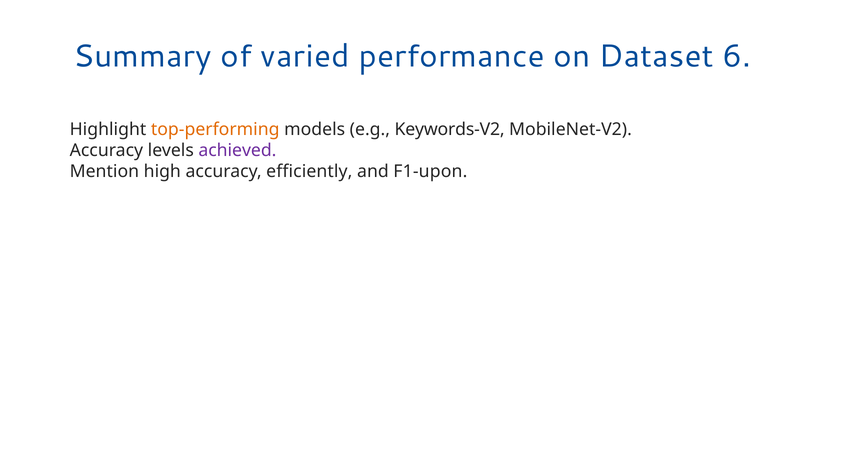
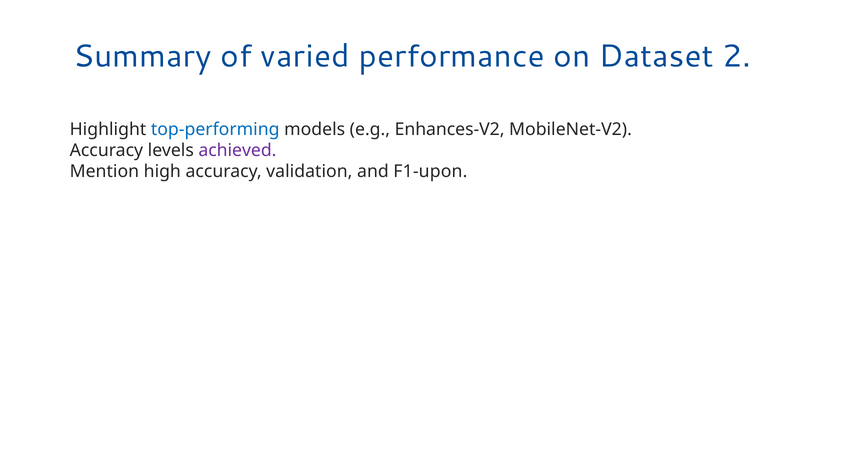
6: 6 -> 2
top-performing colour: orange -> blue
Keywords-V2: Keywords-V2 -> Enhances-V2
efficiently: efficiently -> validation
